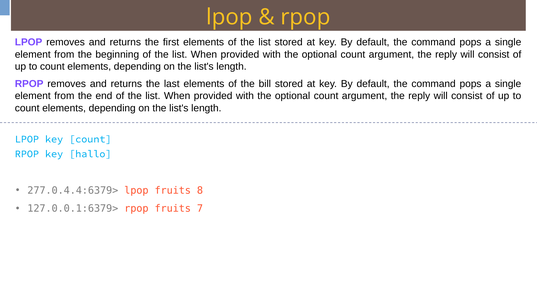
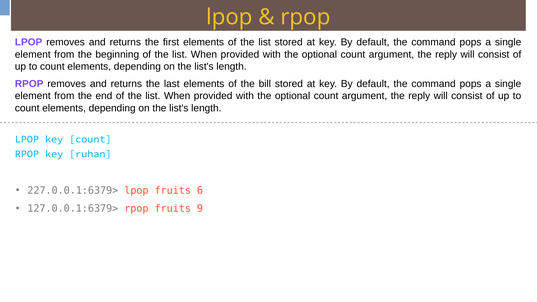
hallo: hallo -> ruhan
277.0.4.4:6379>: 277.0.4.4:6379> -> 227.0.0.1:6379>
8: 8 -> 6
7: 7 -> 9
